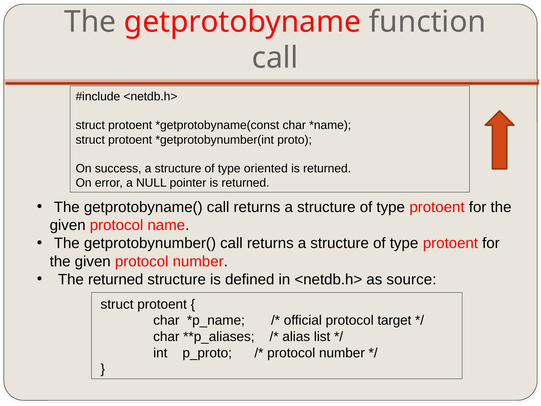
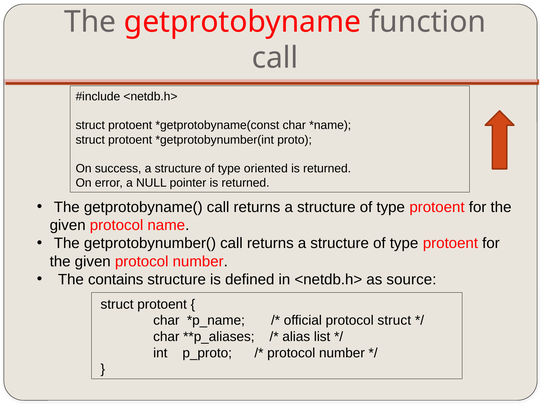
The returned: returned -> contains
protocol target: target -> struct
